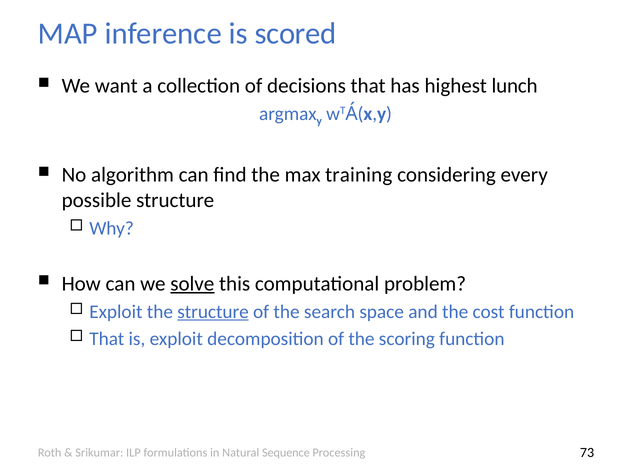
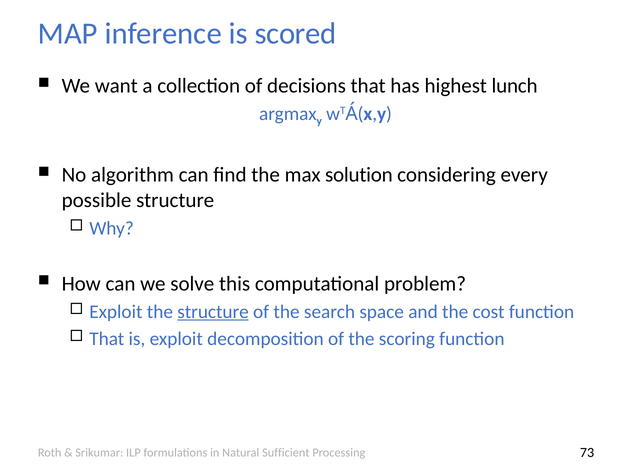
training: training -> solution
solve underline: present -> none
Sequence: Sequence -> Sufficient
